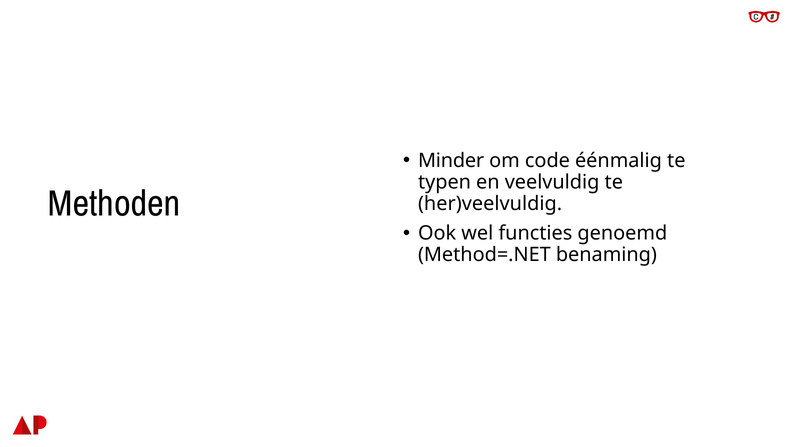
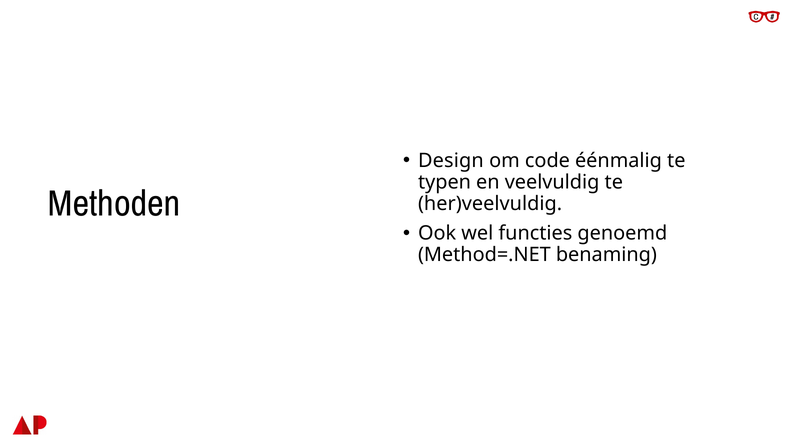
Minder: Minder -> Design
